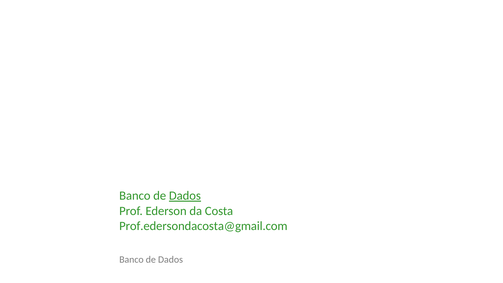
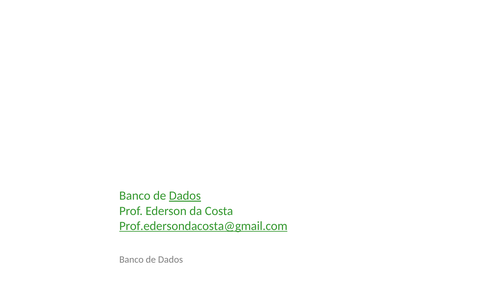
Prof.edersondacosta@gmail.com underline: none -> present
